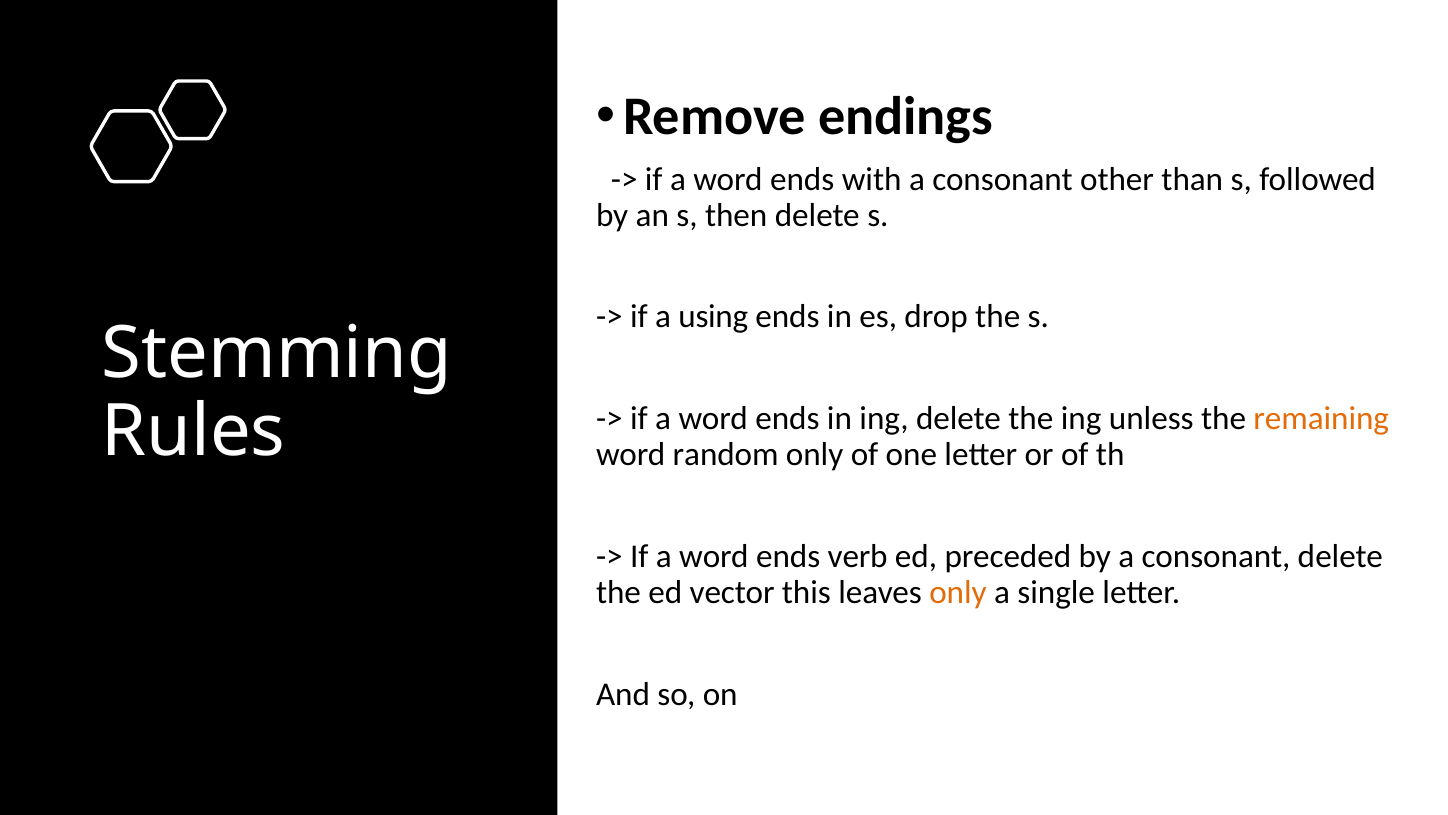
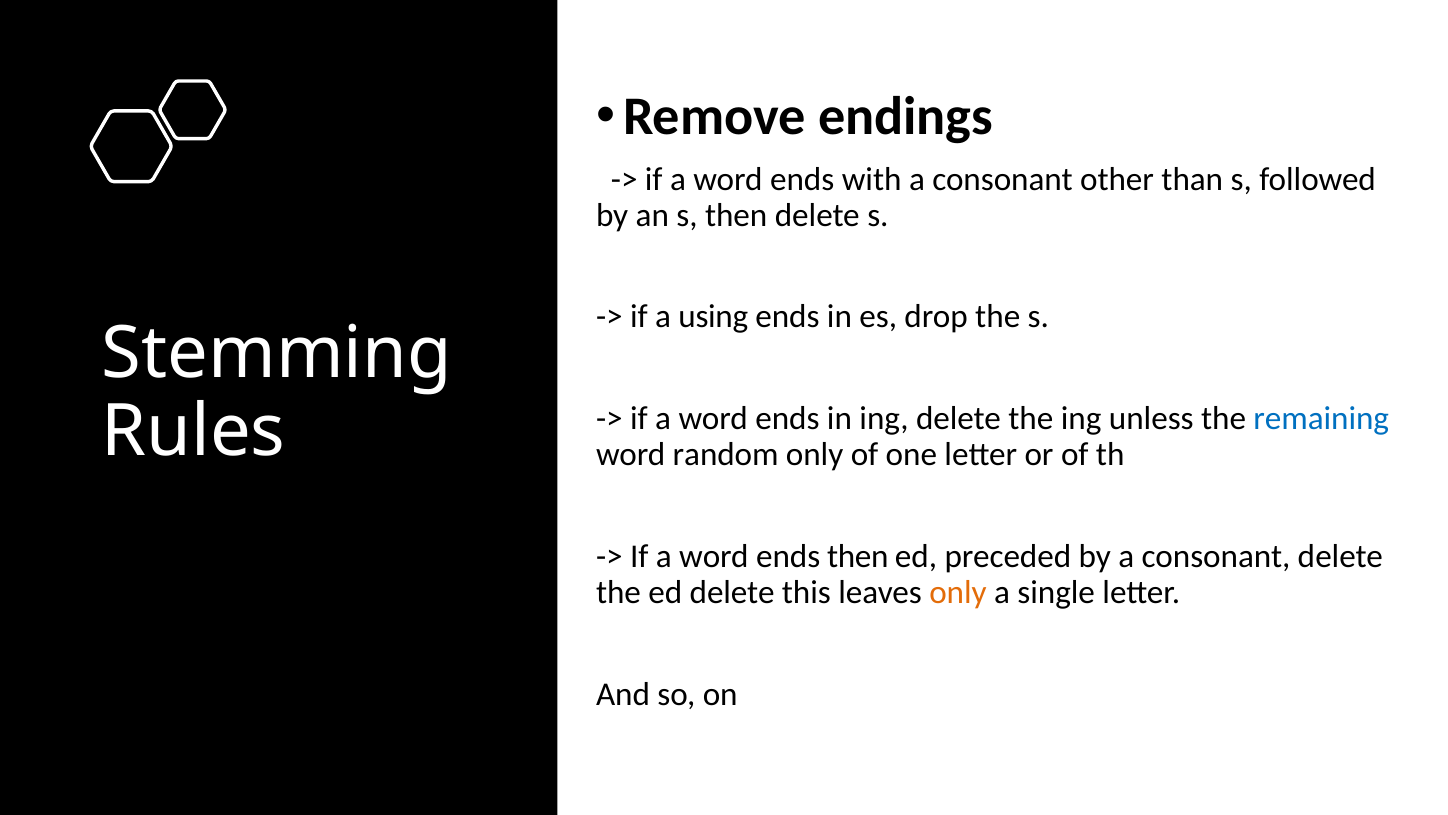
remaining colour: orange -> blue
ends verb: verb -> then
ed vector: vector -> delete
